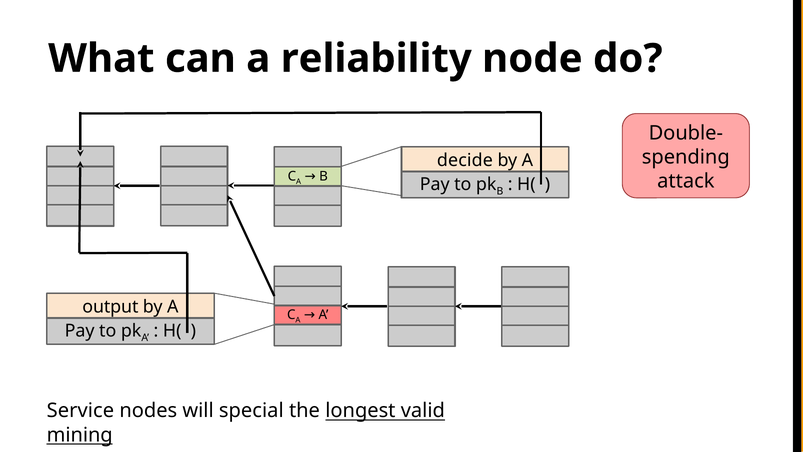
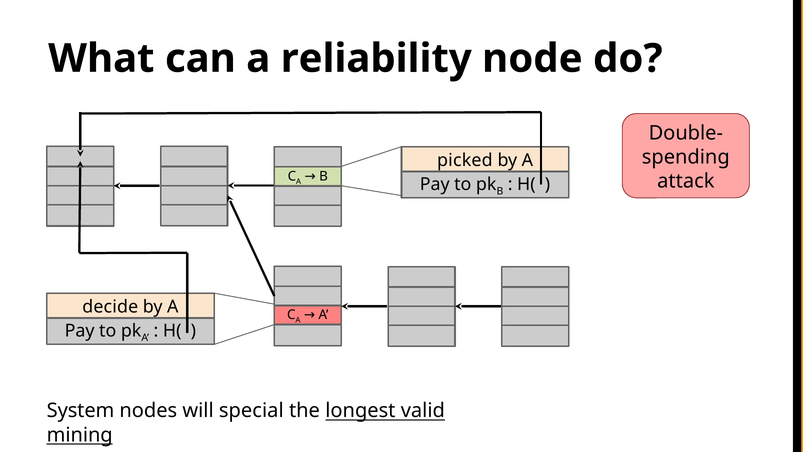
decide: decide -> picked
output: output -> decide
Service: Service -> System
